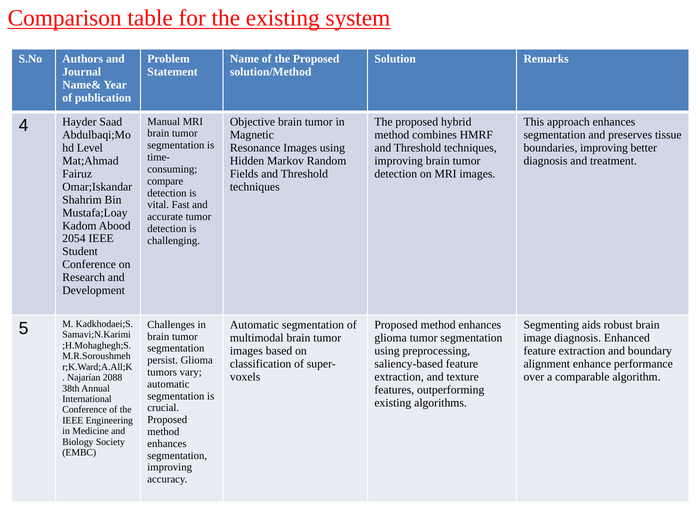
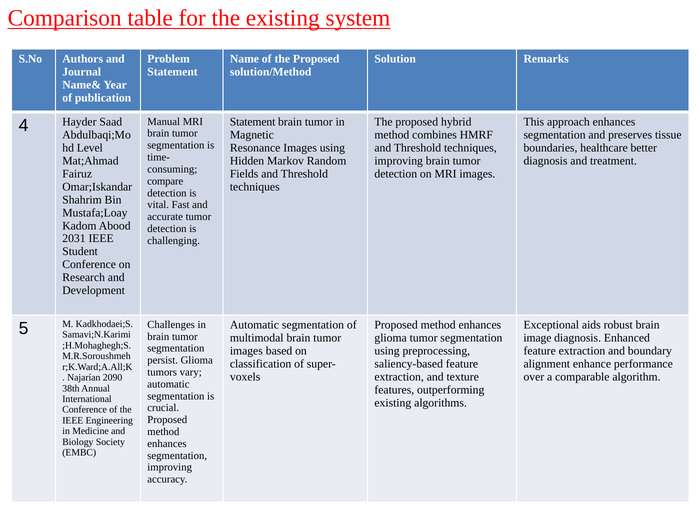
Objective at (253, 122): Objective -> Statement
boundaries improving: improving -> healthcare
2054: 2054 -> 2031
Segmenting: Segmenting -> Exceptional
2088: 2088 -> 2090
